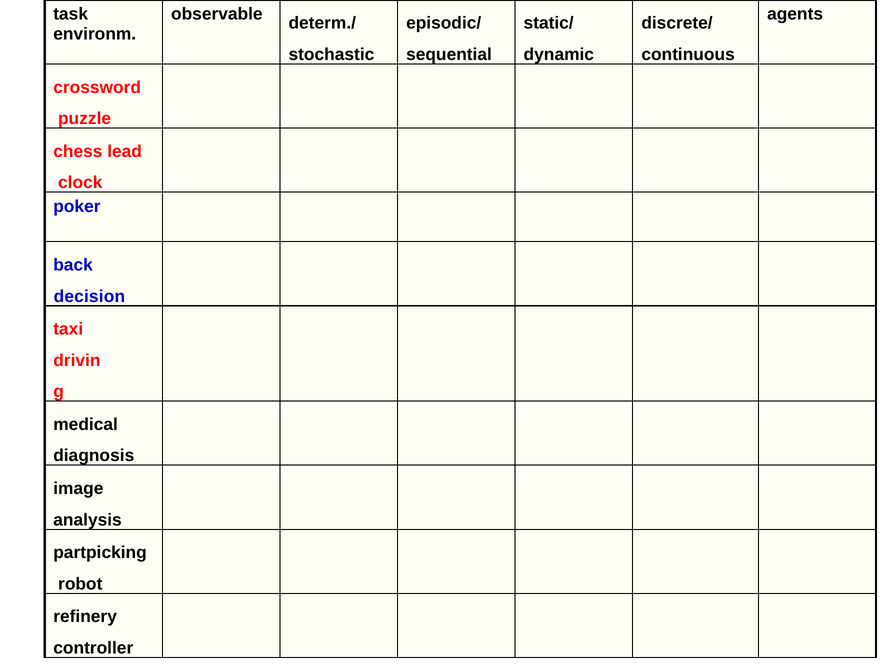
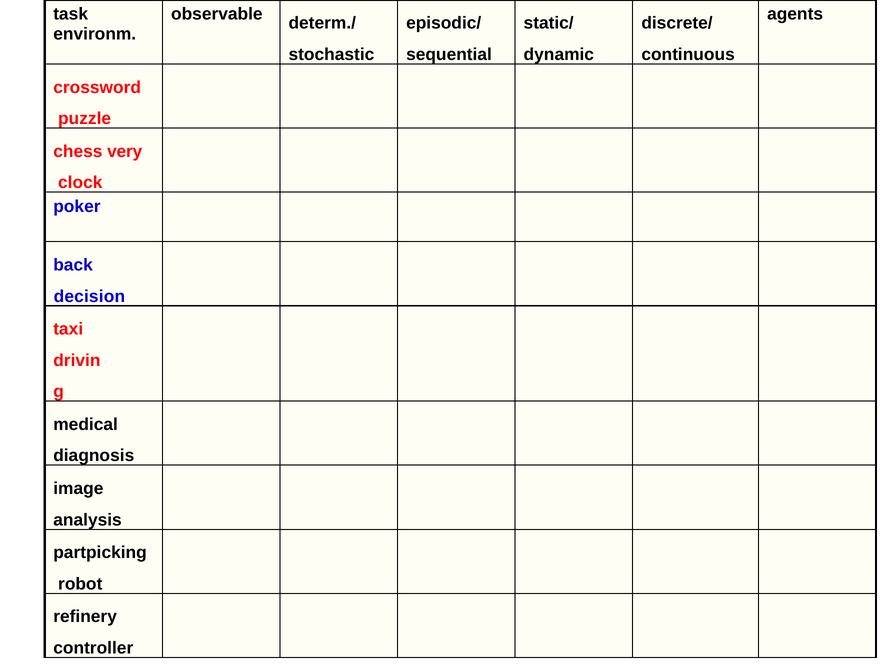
lead: lead -> very
